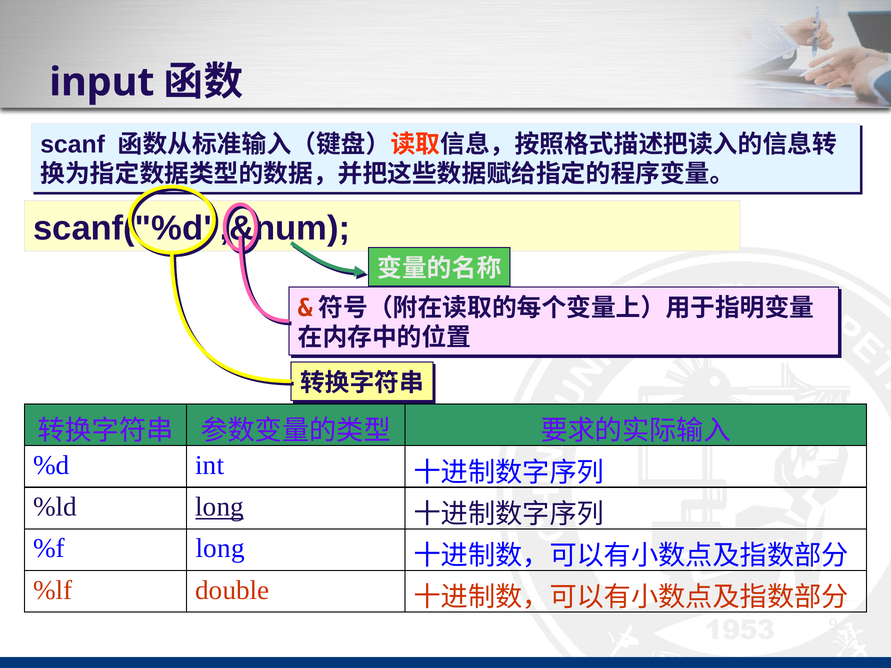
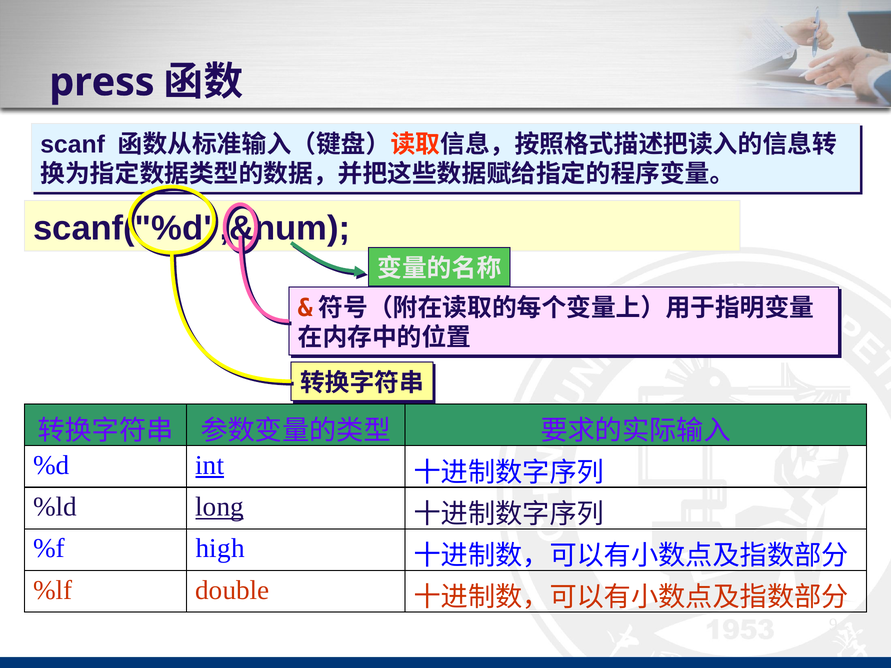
input: input -> press
int underline: none -> present
%f long: long -> high
